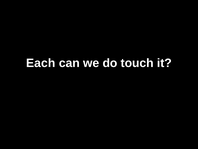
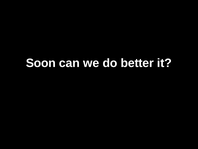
Each: Each -> Soon
touch: touch -> better
